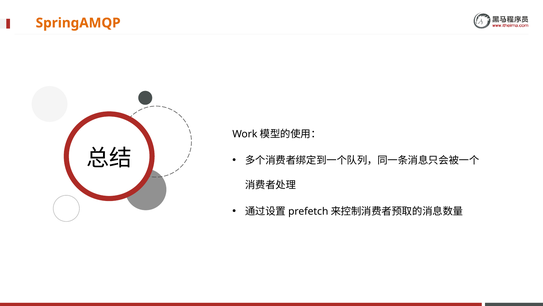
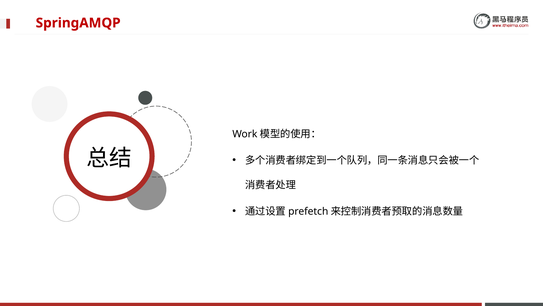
SpringAMQP colour: orange -> red
